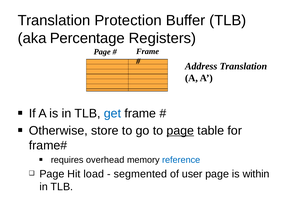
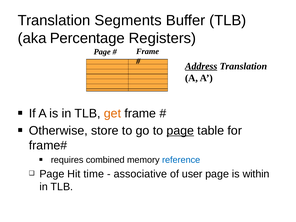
Protection: Protection -> Segments
Address underline: none -> present
get colour: blue -> orange
overhead: overhead -> combined
load: load -> time
segmented: segmented -> associative
